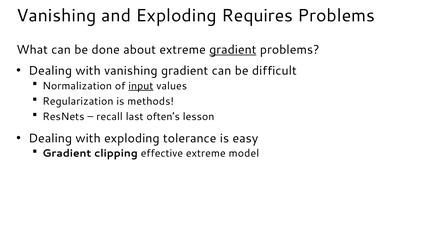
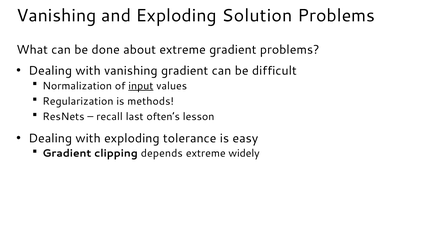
Requires: Requires -> Solution
gradient at (233, 49) underline: present -> none
effective: effective -> depends
model: model -> widely
